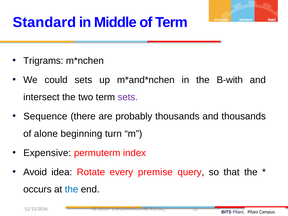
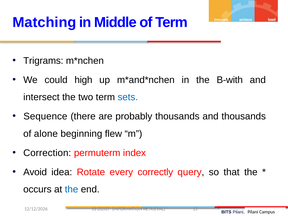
Standard: Standard -> Matching
could sets: sets -> high
sets at (128, 97) colour: purple -> blue
turn: turn -> flew
Expensive: Expensive -> Correction
premise: premise -> correctly
